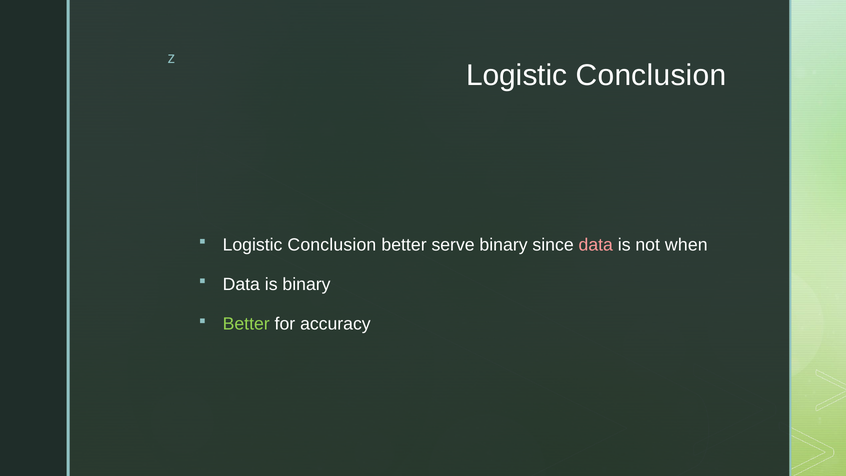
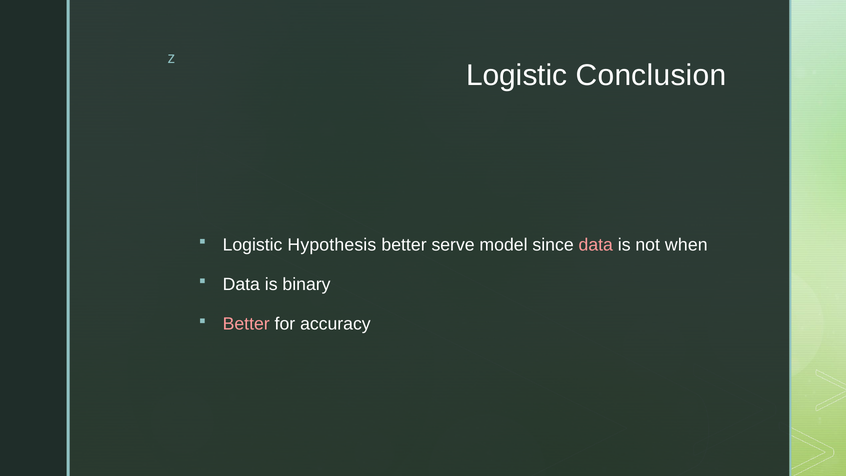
Conclusion at (332, 245): Conclusion -> Hypothesis
serve binary: binary -> model
Better at (246, 324) colour: light green -> pink
